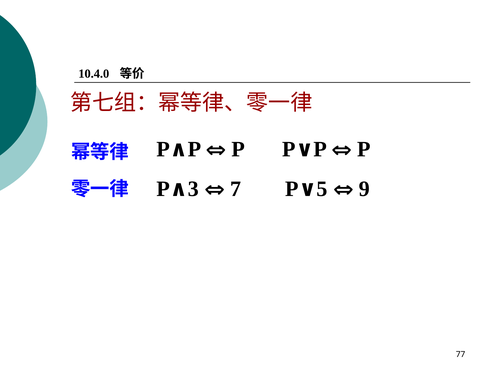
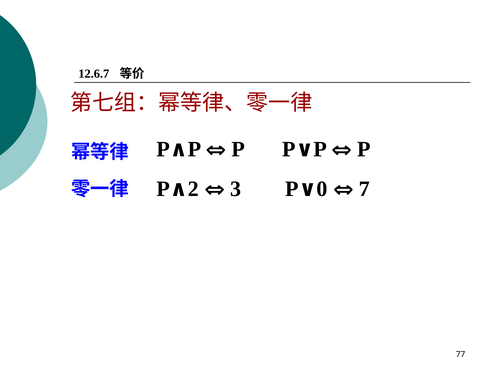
10.4.0: 10.4.0 -> 12.6.7
3: 3 -> 2
7: 7 -> 3
5: 5 -> 0
9: 9 -> 7
